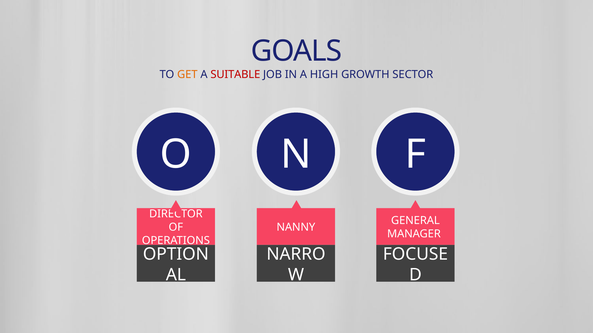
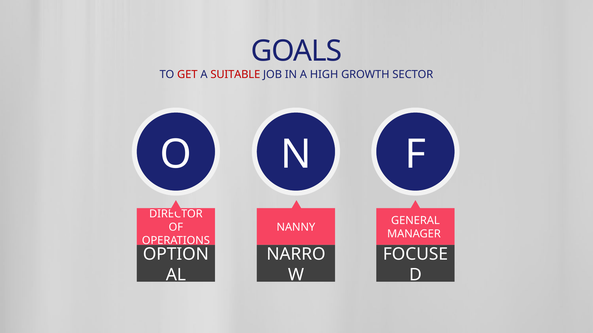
GET colour: orange -> red
